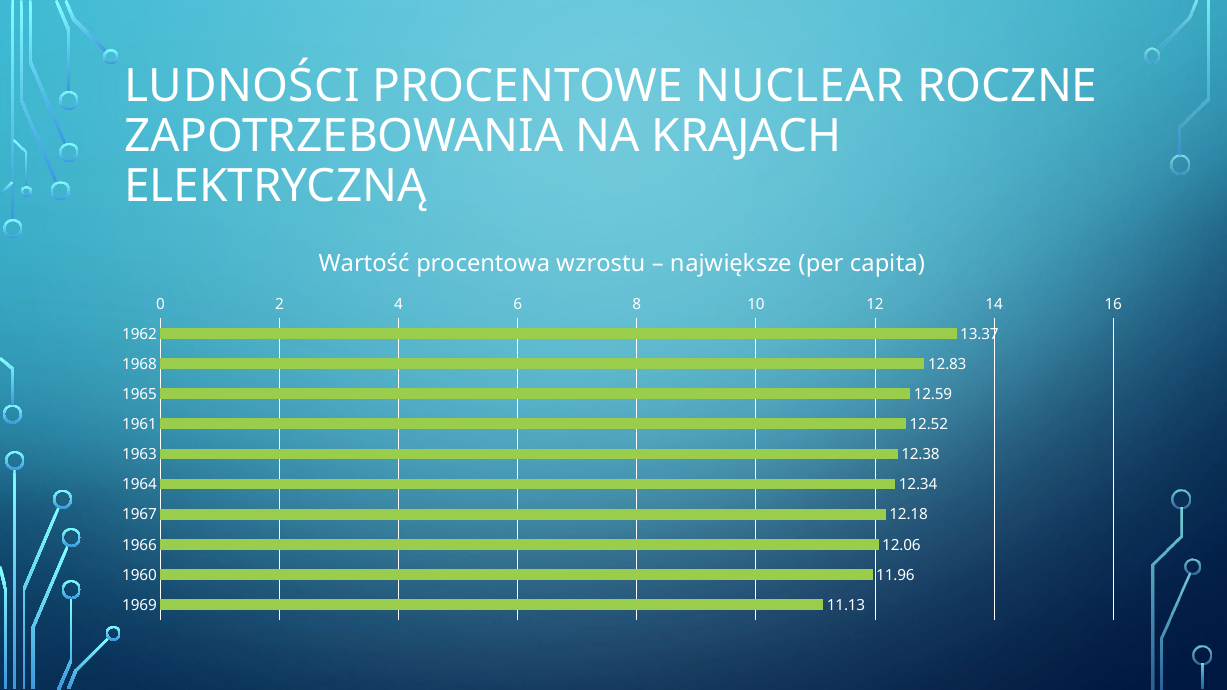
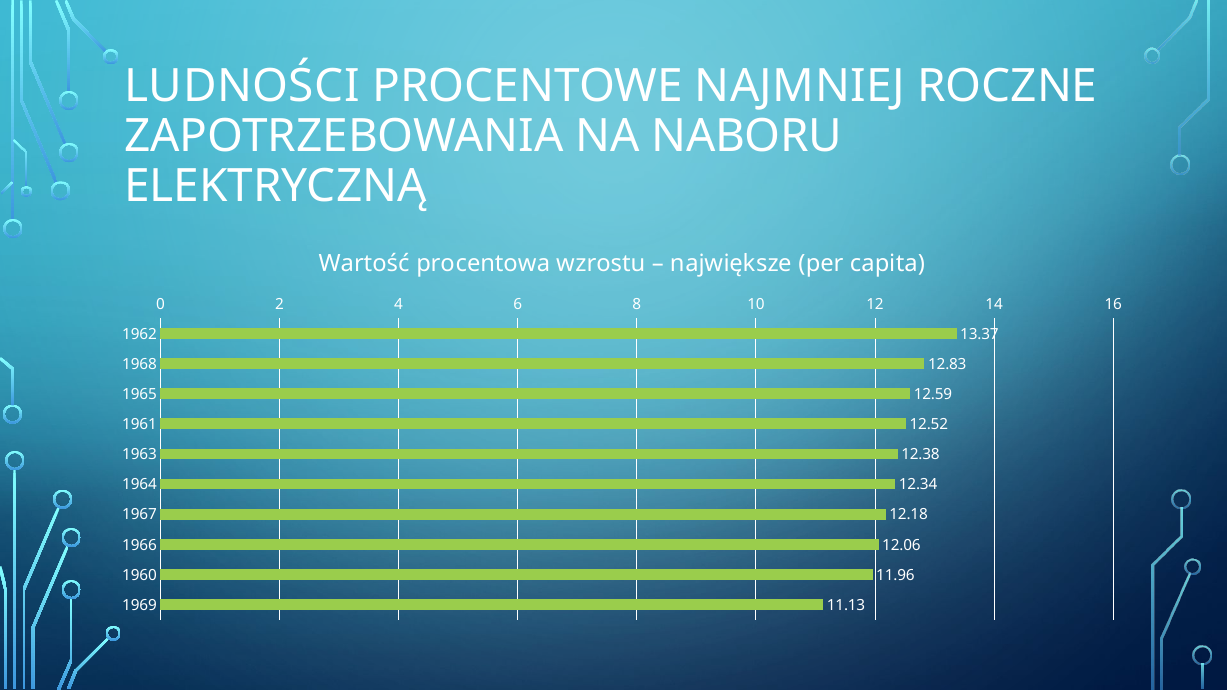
NUCLEAR: NUCLEAR -> NAJMNIEJ
KRAJACH: KRAJACH -> NABORU
